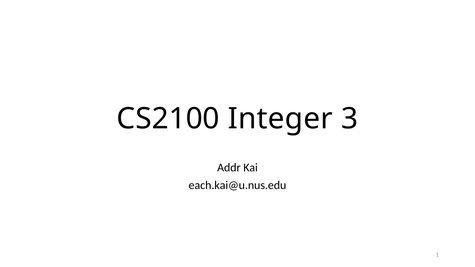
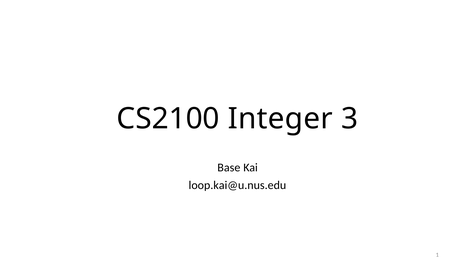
Addr: Addr -> Base
each.kai@u.nus.edu: each.kai@u.nus.edu -> loop.kai@u.nus.edu
